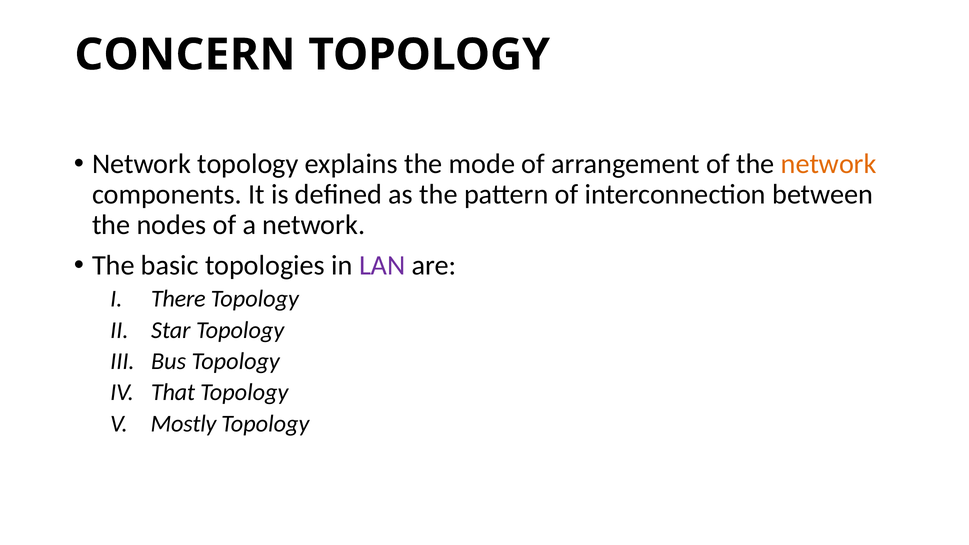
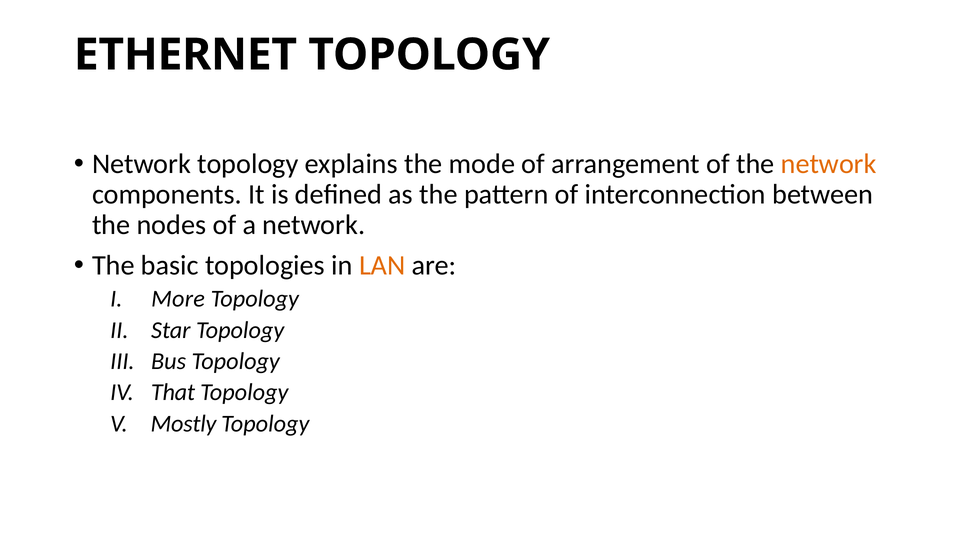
CONCERN: CONCERN -> ETHERNET
LAN colour: purple -> orange
There: There -> More
